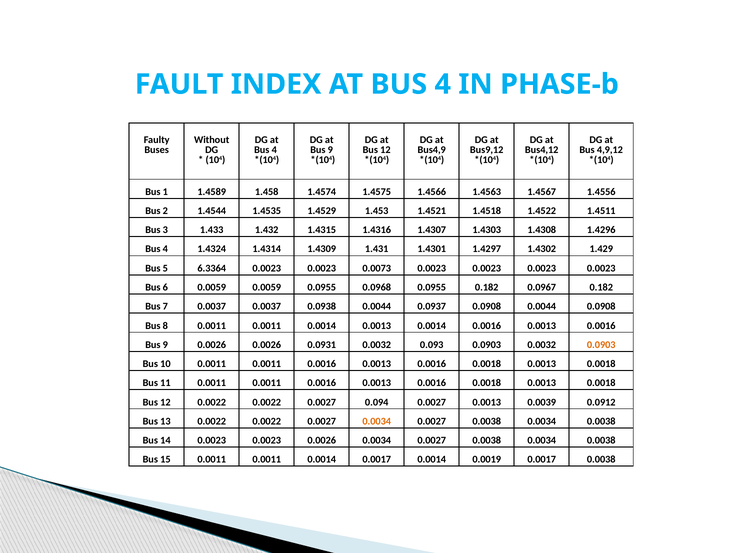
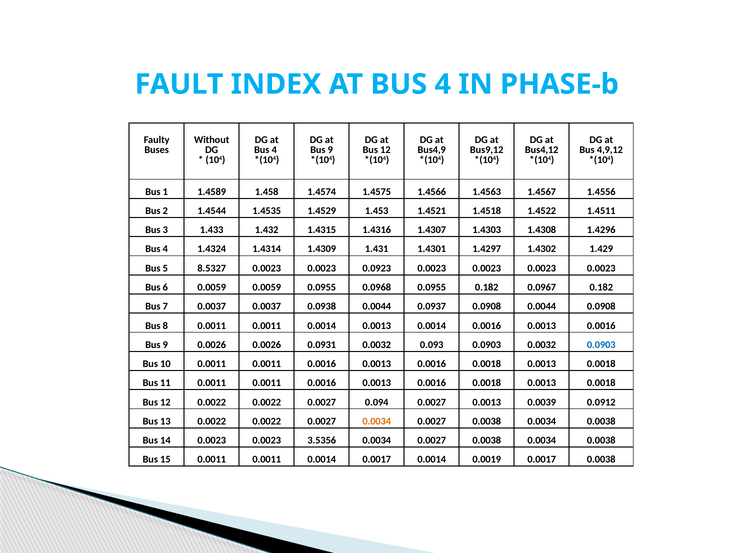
6.3364: 6.3364 -> 8.5327
0.0073: 0.0073 -> 0.0923
0.0903 at (601, 345) colour: orange -> blue
0.0023 0.0026: 0.0026 -> 3.5356
